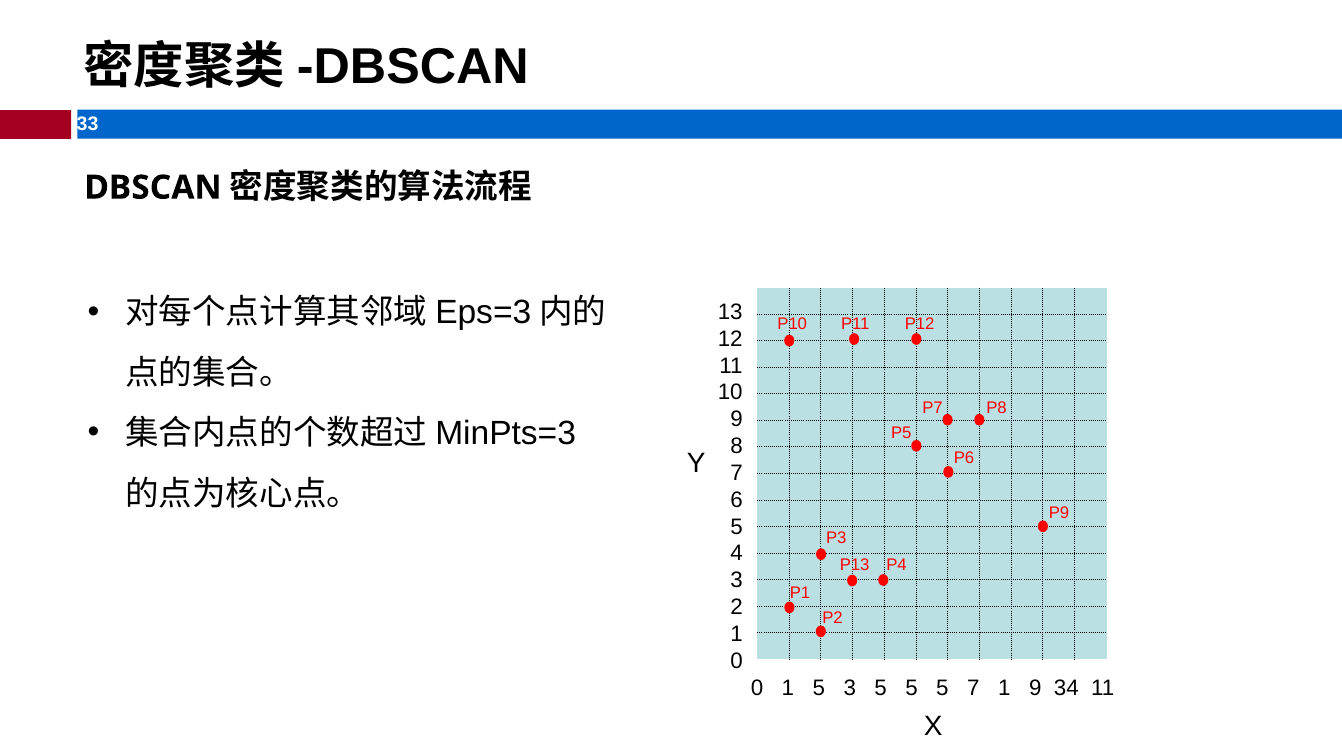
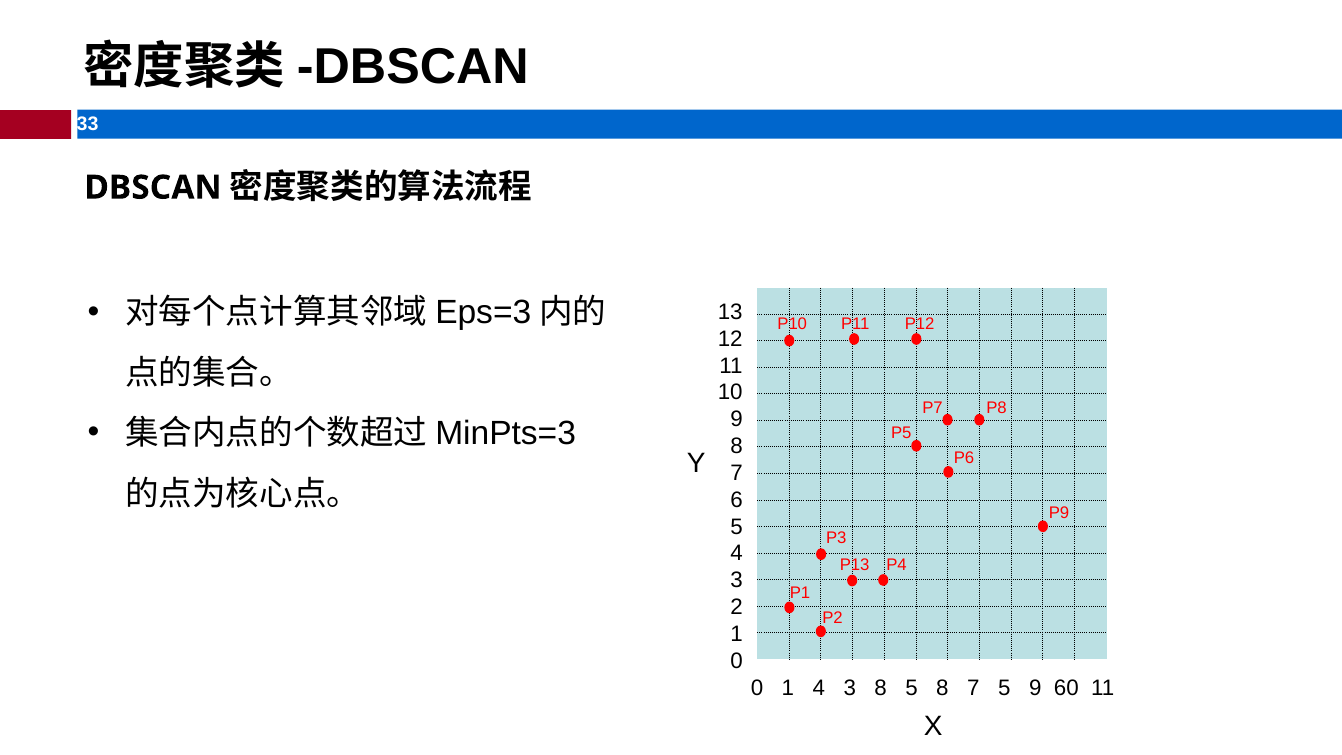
1 5: 5 -> 4
3 5: 5 -> 8
5 at (942, 688): 5 -> 8
7 1: 1 -> 5
34: 34 -> 60
